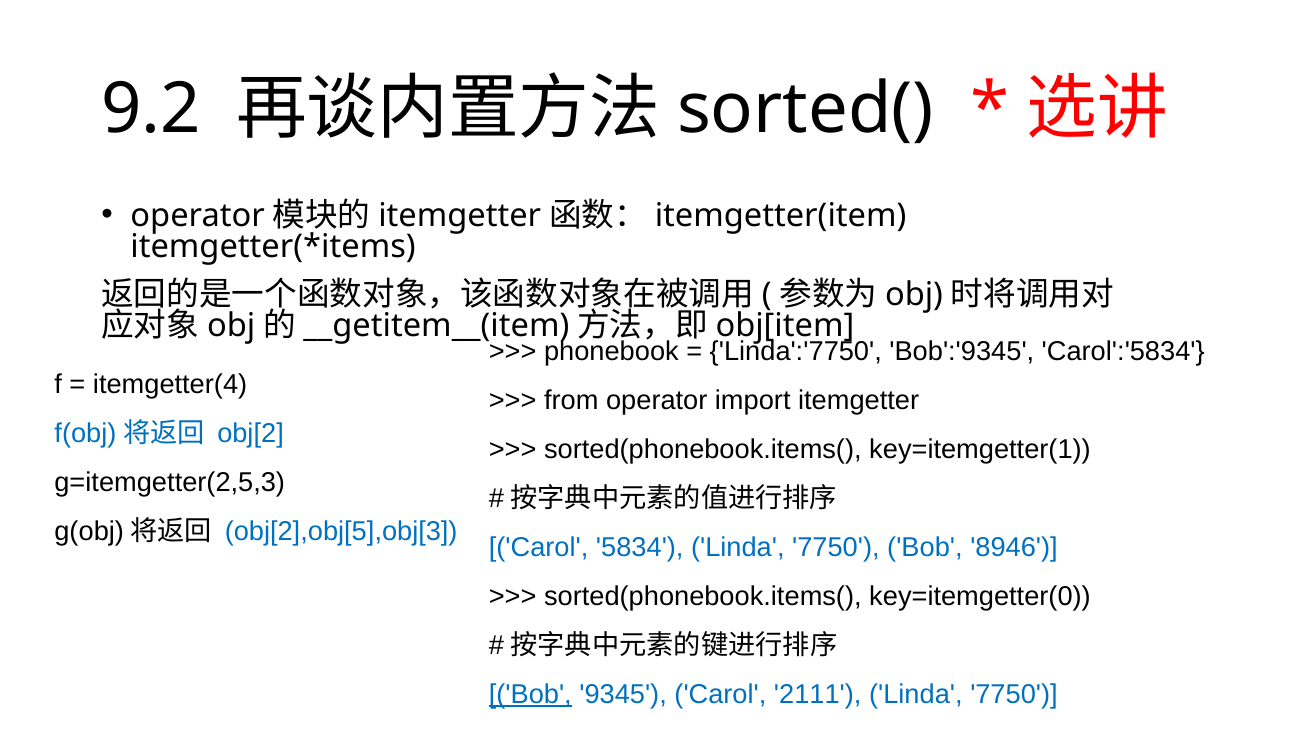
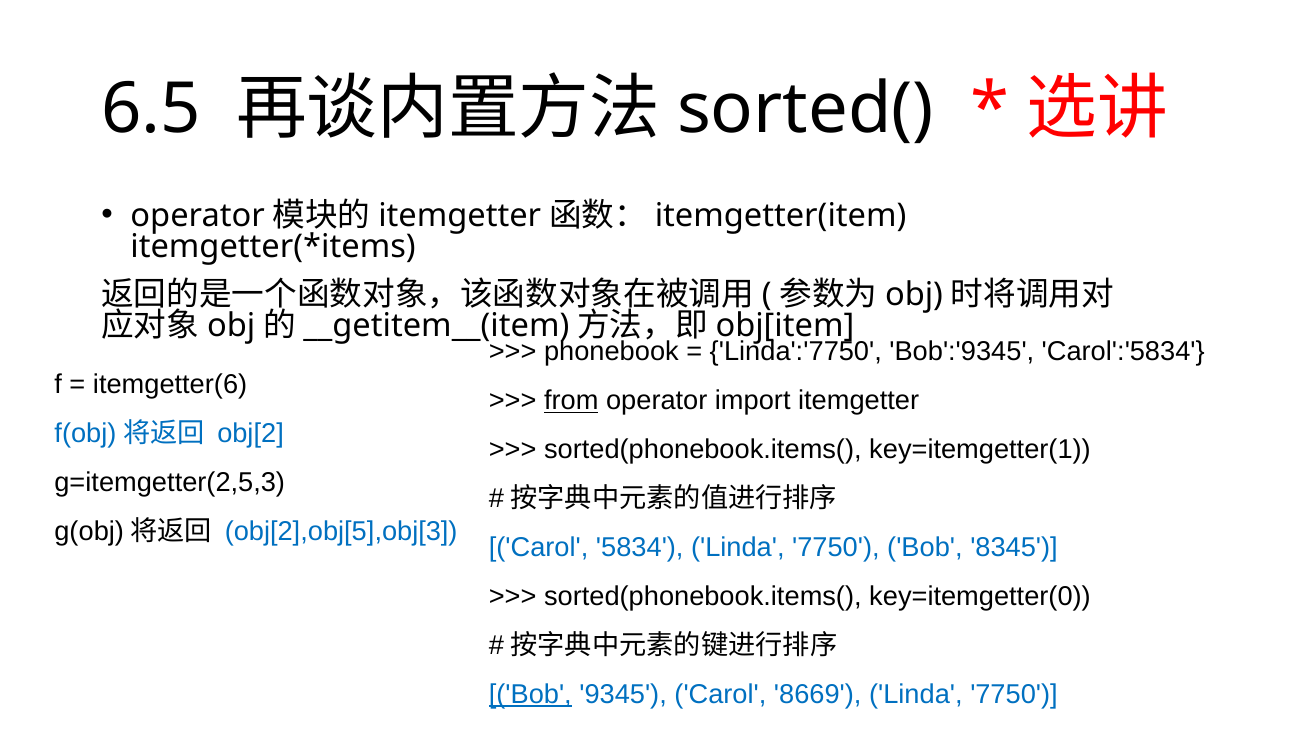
9.2: 9.2 -> 6.5
itemgetter(4: itemgetter(4 -> itemgetter(6
from underline: none -> present
8946: 8946 -> 8345
2111: 2111 -> 8669
